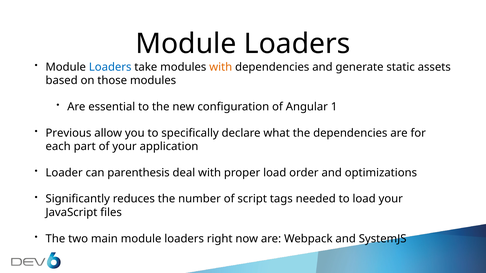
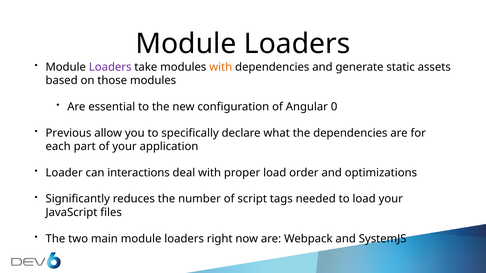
Loaders at (110, 67) colour: blue -> purple
1: 1 -> 0
parenthesis: parenthesis -> interactions
